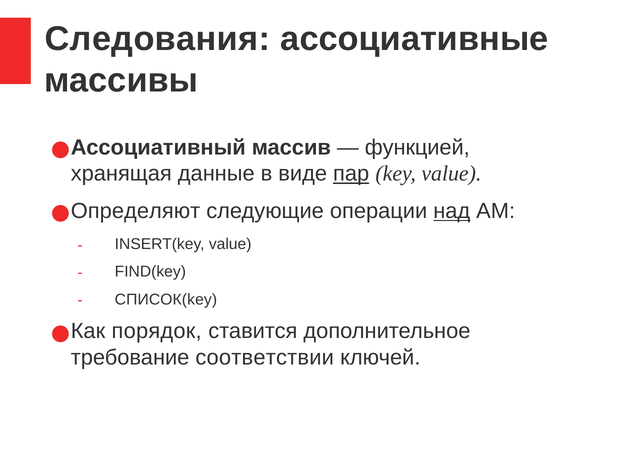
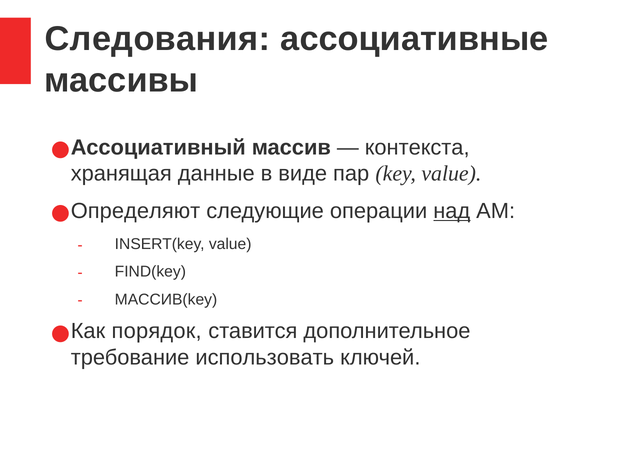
функцией: функцией -> контекста
пар underline: present -> none
СПИСОК(key: СПИСОК(key -> МАССИВ(key
соответствии: соответствии -> использовать
